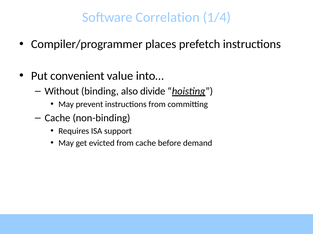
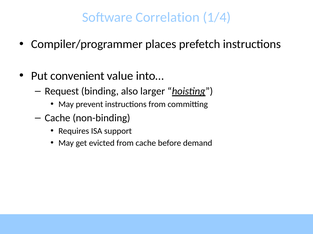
Without: Without -> Request
divide: divide -> larger
